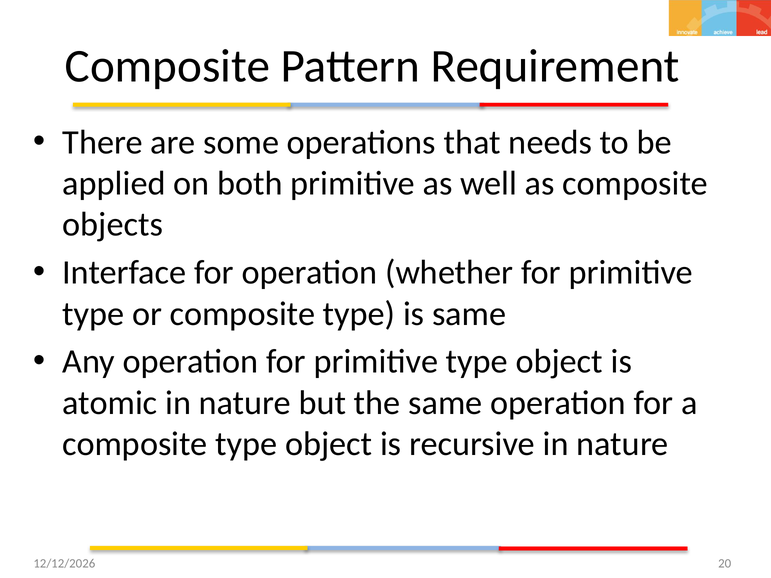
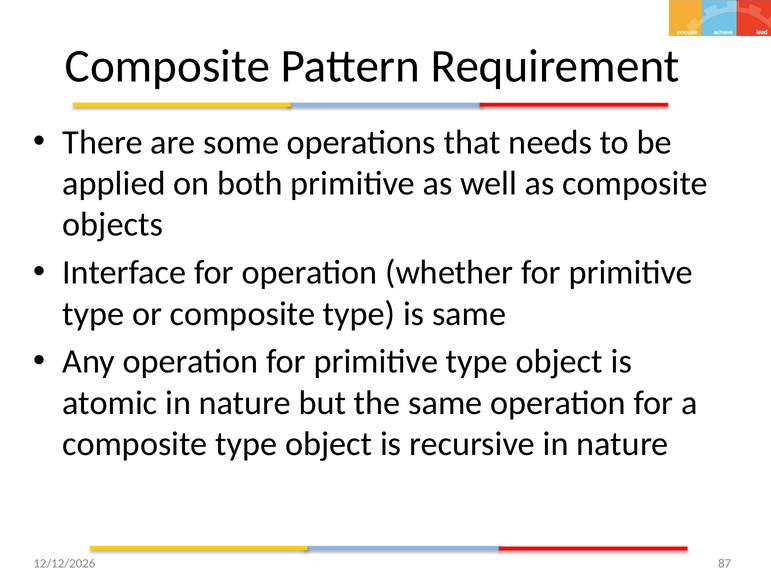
20: 20 -> 87
